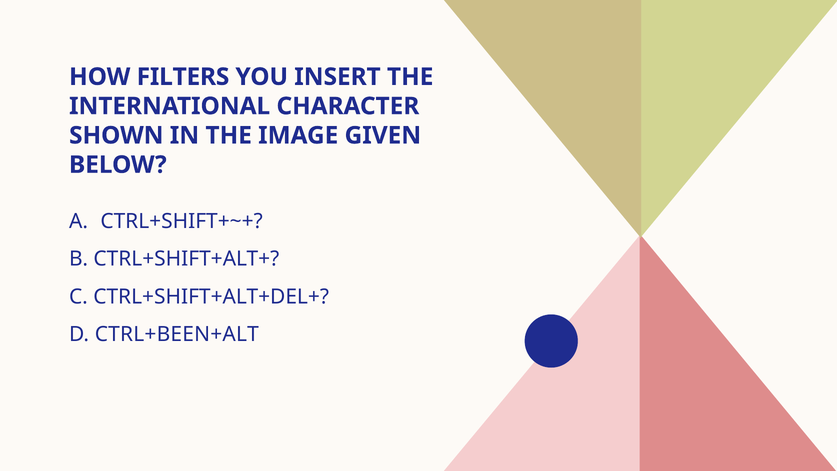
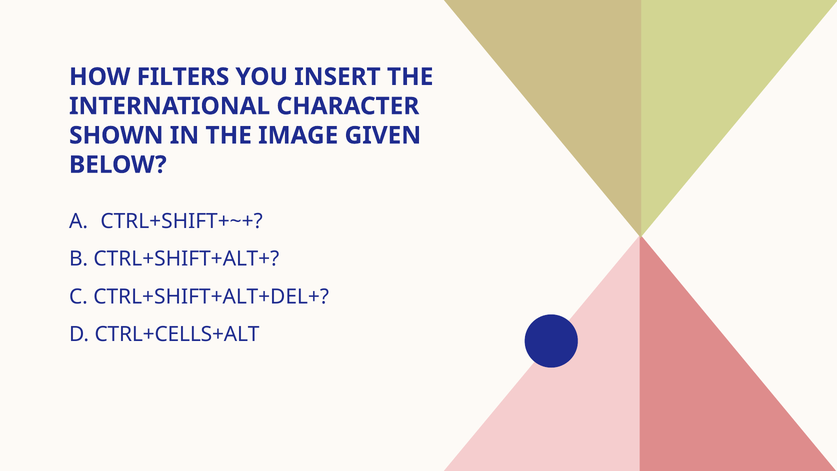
CTRL+BEEN+ALT: CTRL+BEEN+ALT -> CTRL+CELLS+ALT
